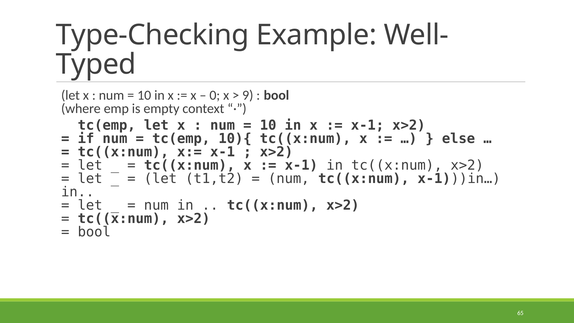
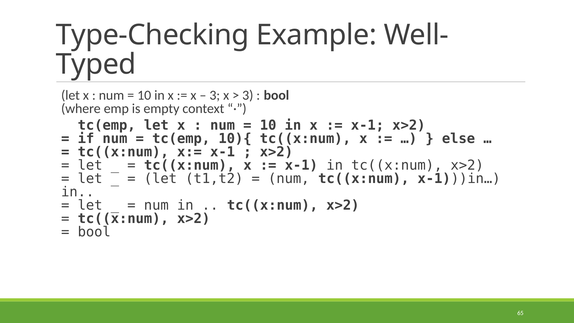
0 at (215, 95): 0 -> 3
9 at (248, 95): 9 -> 3
